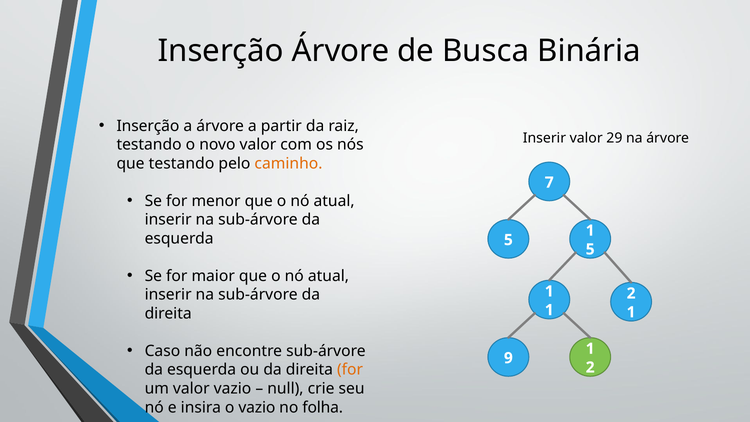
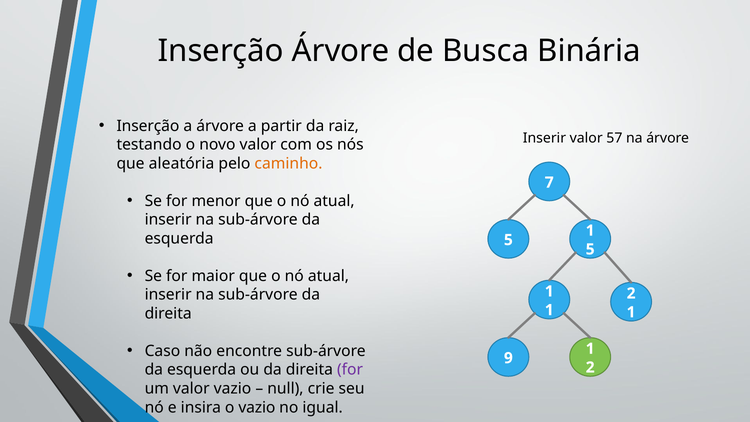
29: 29 -> 57
que testando: testando -> aleatória
for at (350, 370) colour: orange -> purple
folha: folha -> igual
